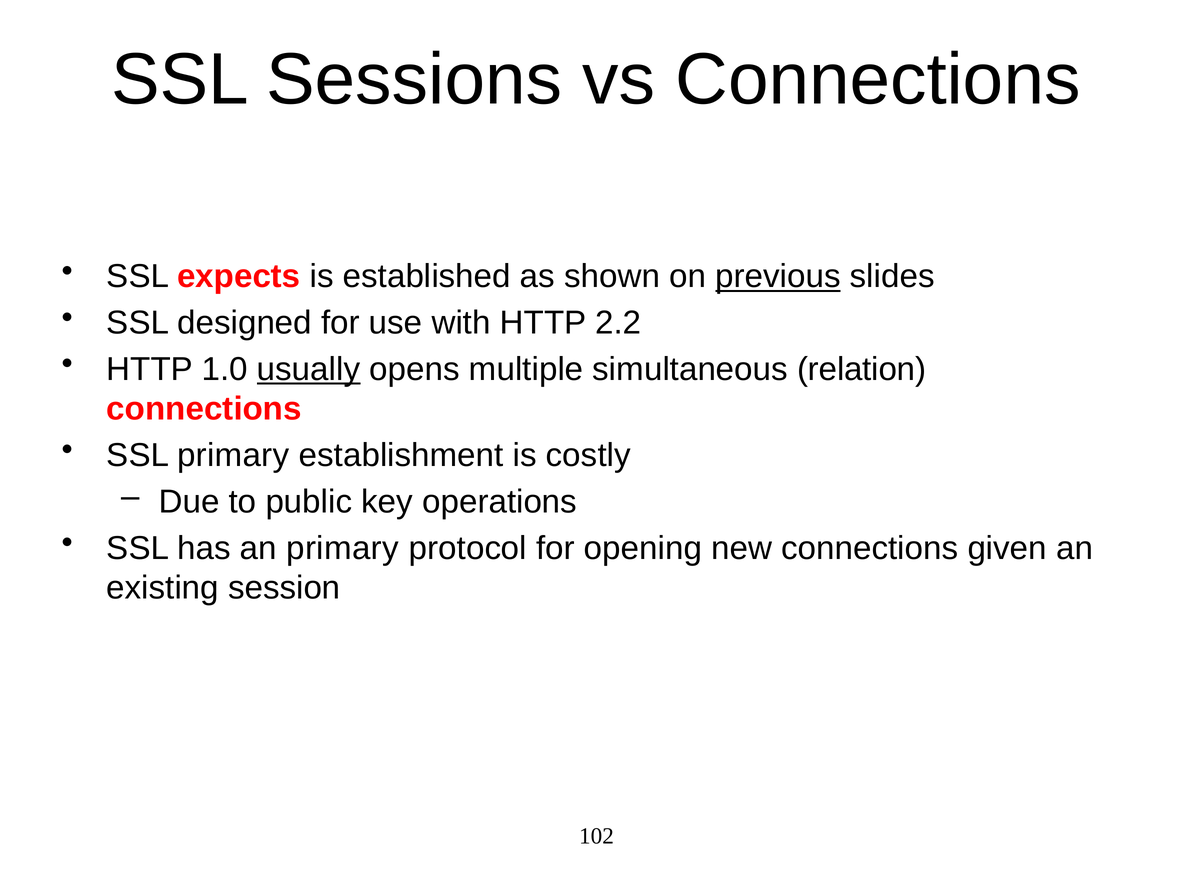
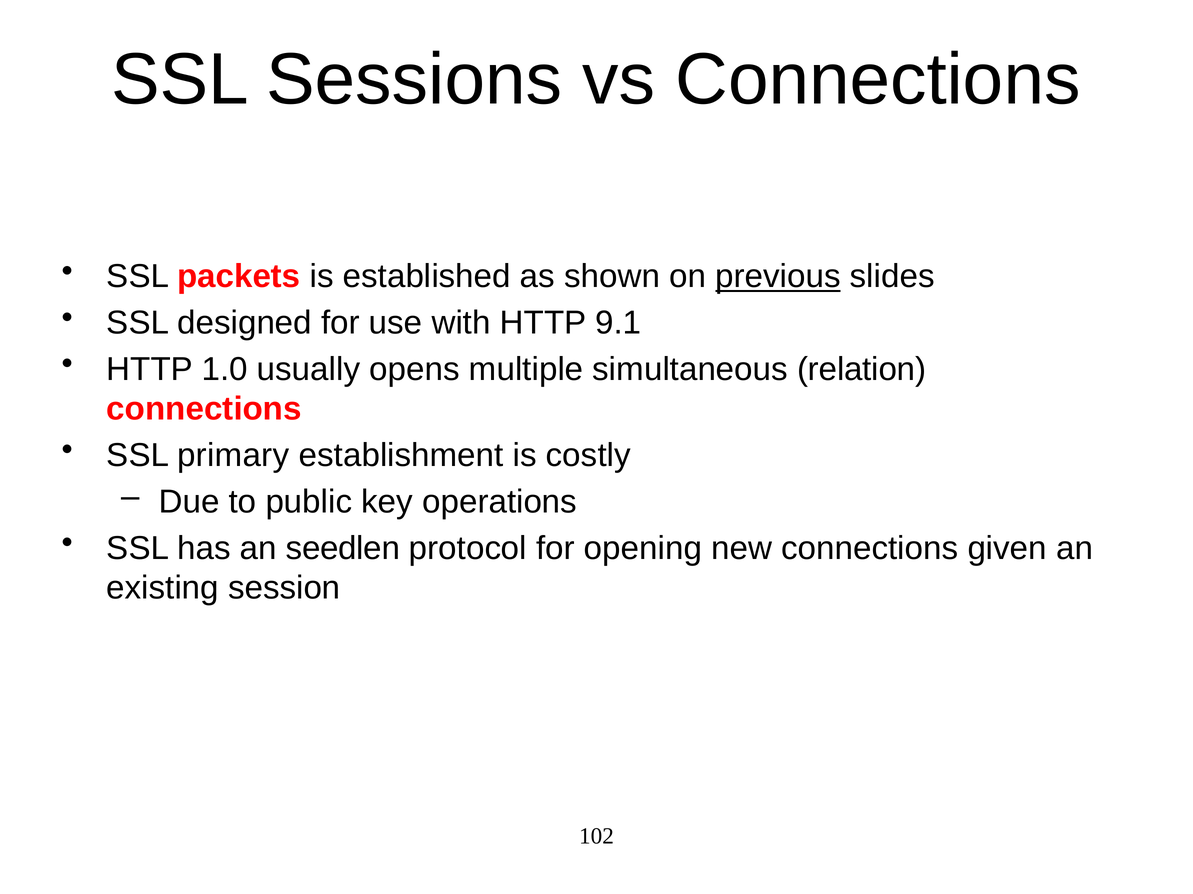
expects: expects -> packets
2.2: 2.2 -> 9.1
usually underline: present -> none
an primary: primary -> seedlen
